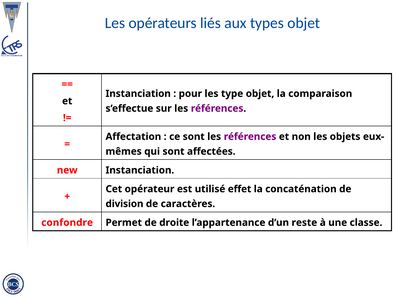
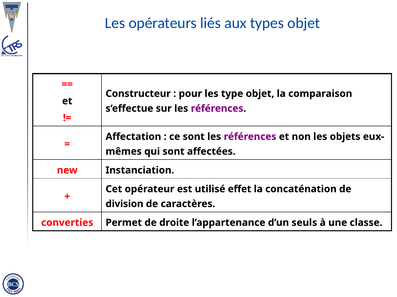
Instanciation at (138, 94): Instanciation -> Constructeur
confondre: confondre -> converties
reste: reste -> seuls
